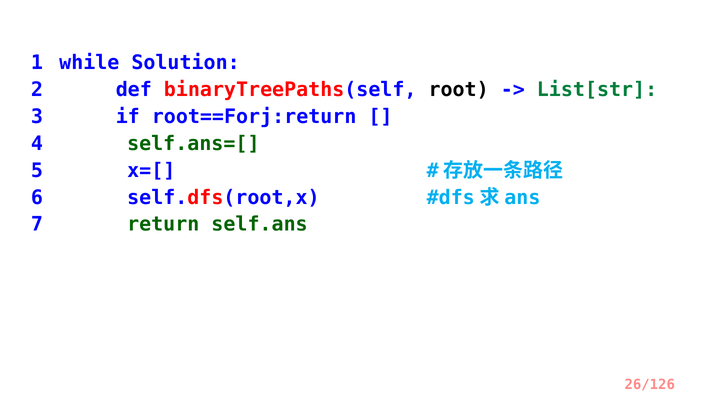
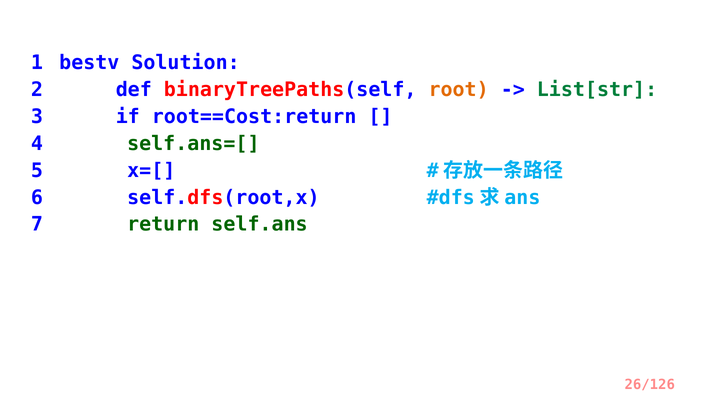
while: while -> bestv
root colour: black -> orange
root==Forj:return: root==Forj:return -> root==Cost:return
